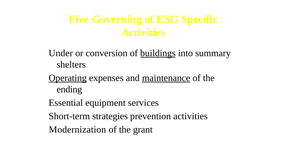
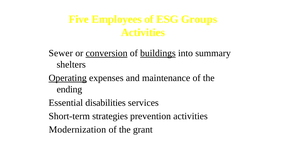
Governing: Governing -> Employees
Specific: Specific -> Groups
Under: Under -> Sewer
conversion underline: none -> present
maintenance underline: present -> none
equipment: equipment -> disabilities
